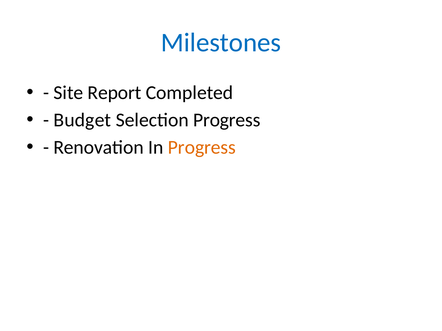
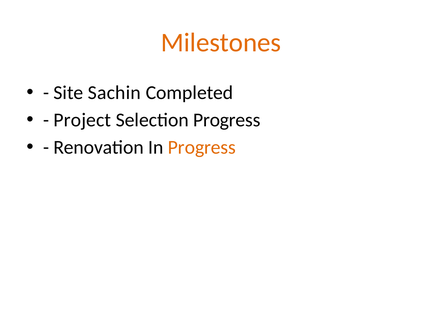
Milestones colour: blue -> orange
Report: Report -> Sachin
Budget: Budget -> Project
